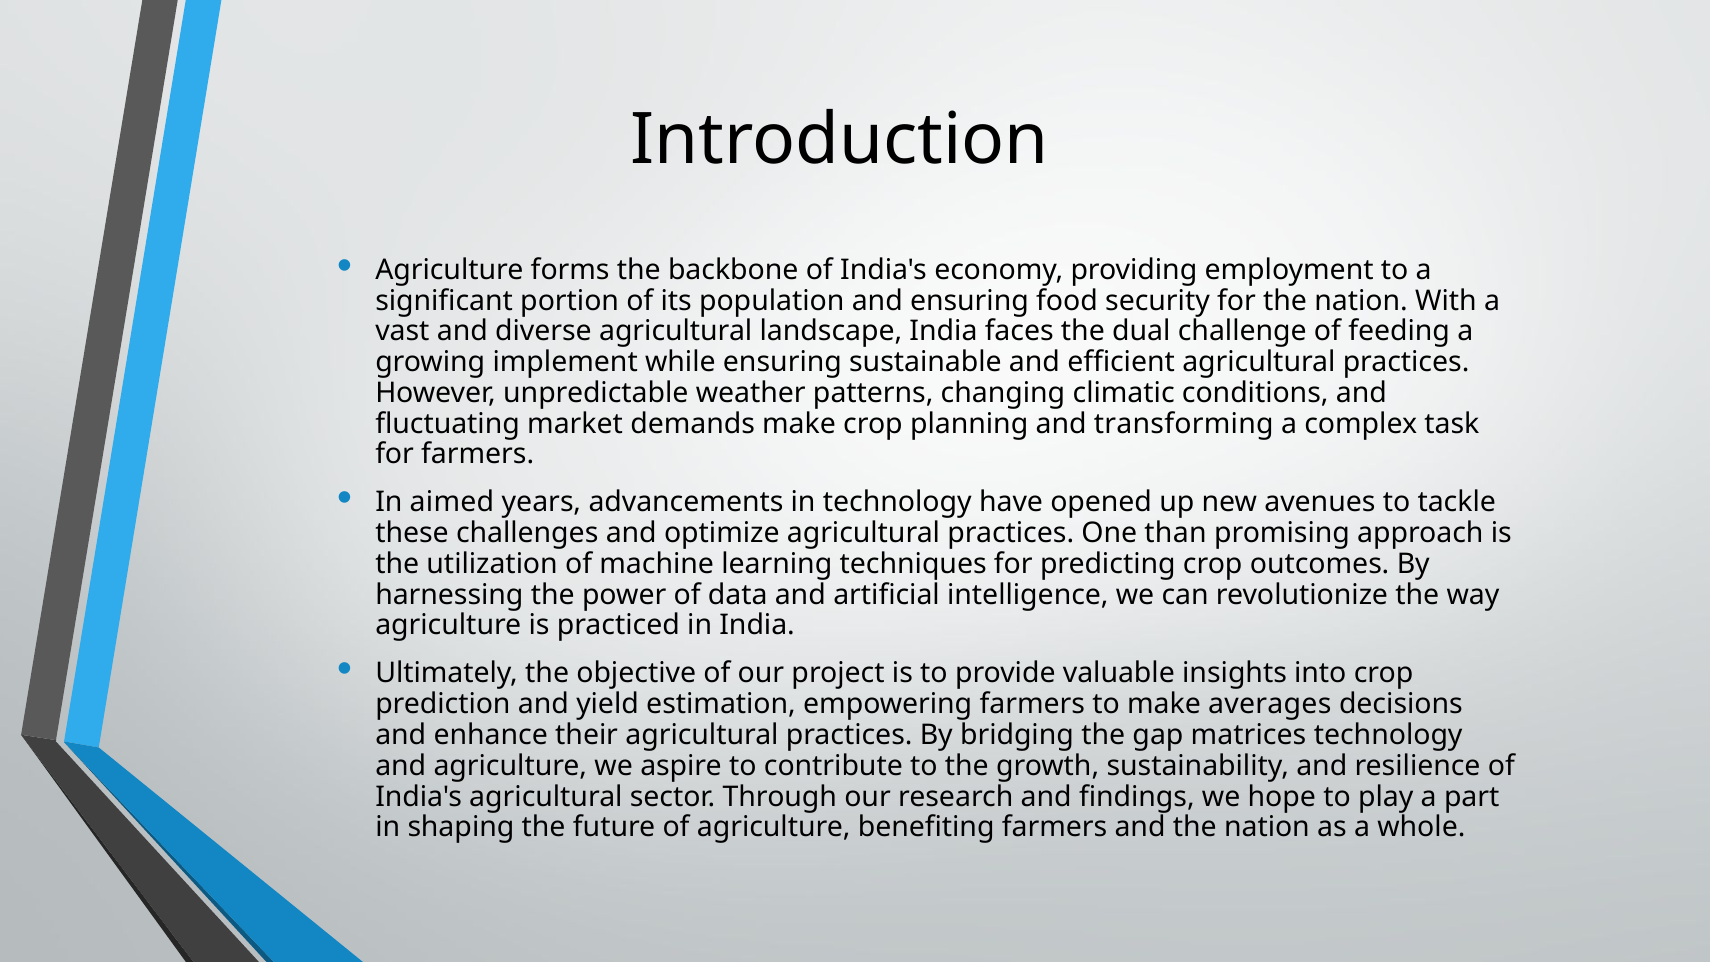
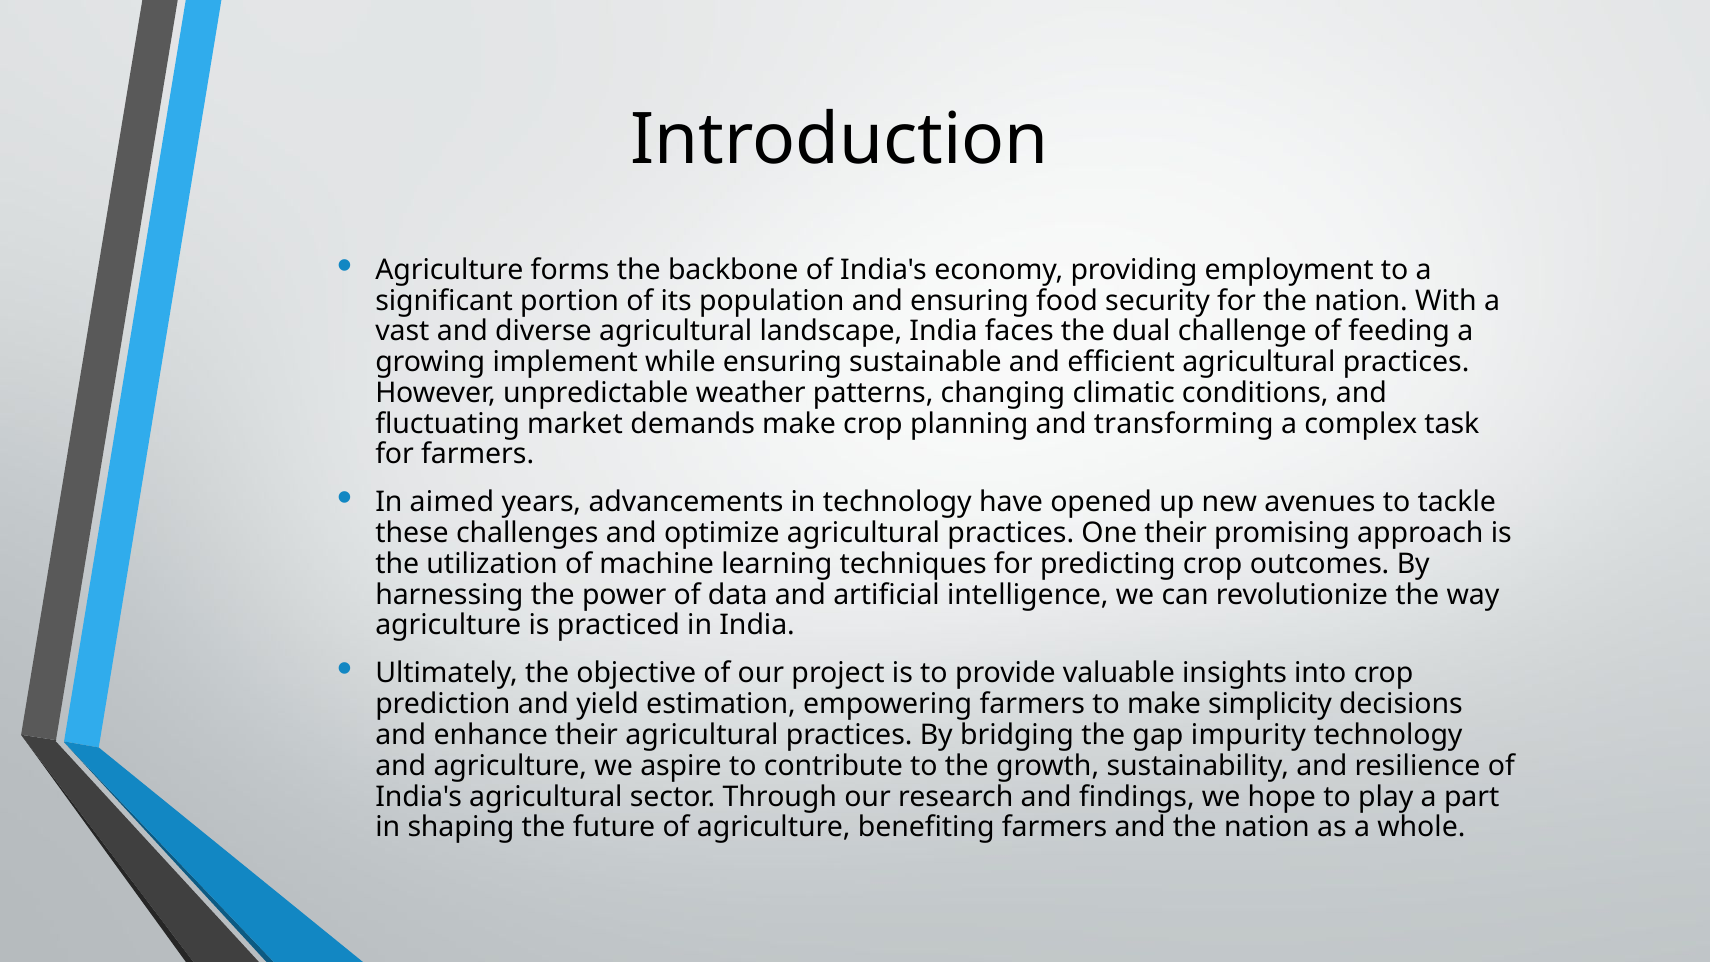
One than: than -> their
averages: averages -> simplicity
matrices: matrices -> impurity
